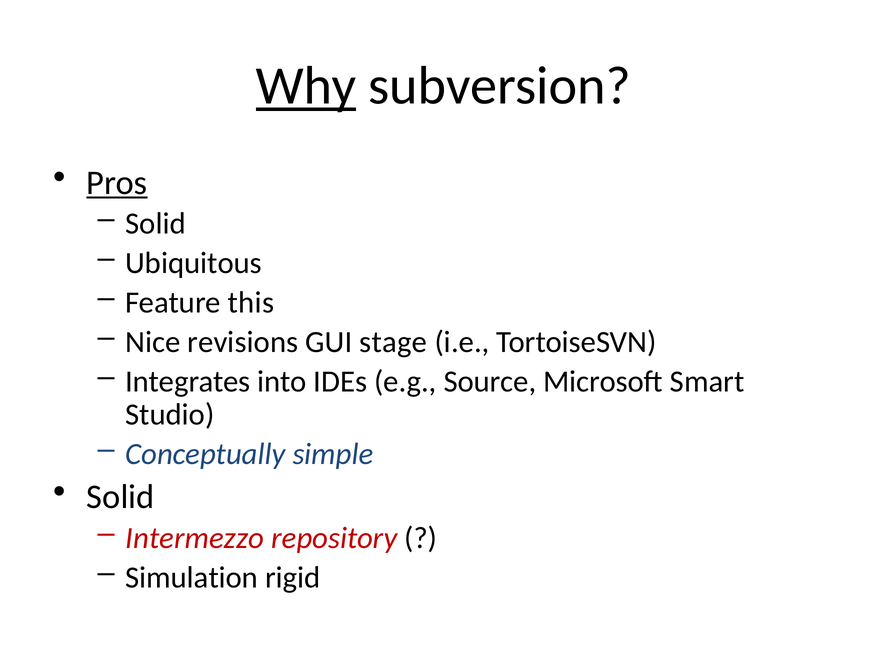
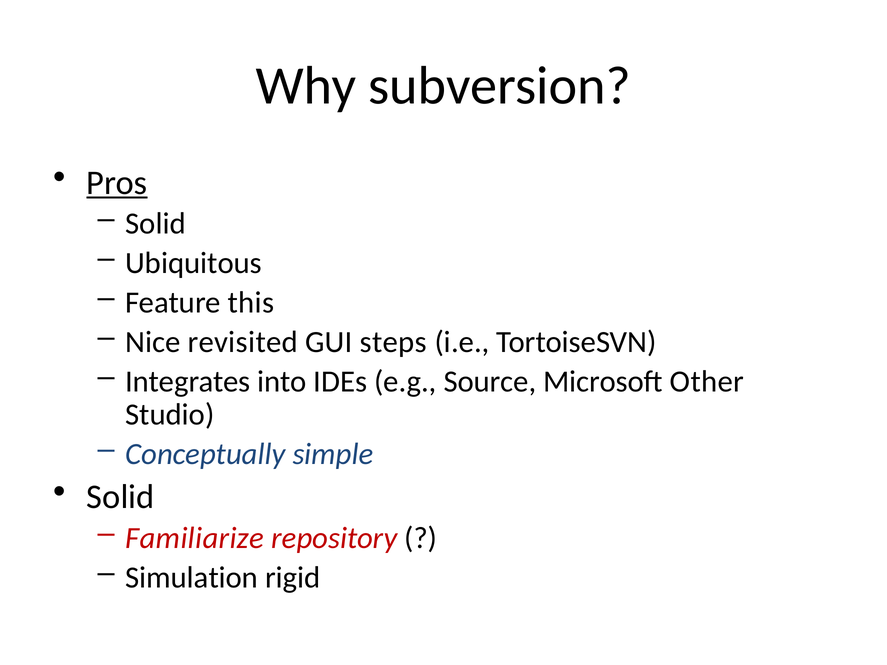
Why underline: present -> none
revisions: revisions -> revisited
stage: stage -> steps
Smart: Smart -> Other
Intermezzo: Intermezzo -> Familiarize
